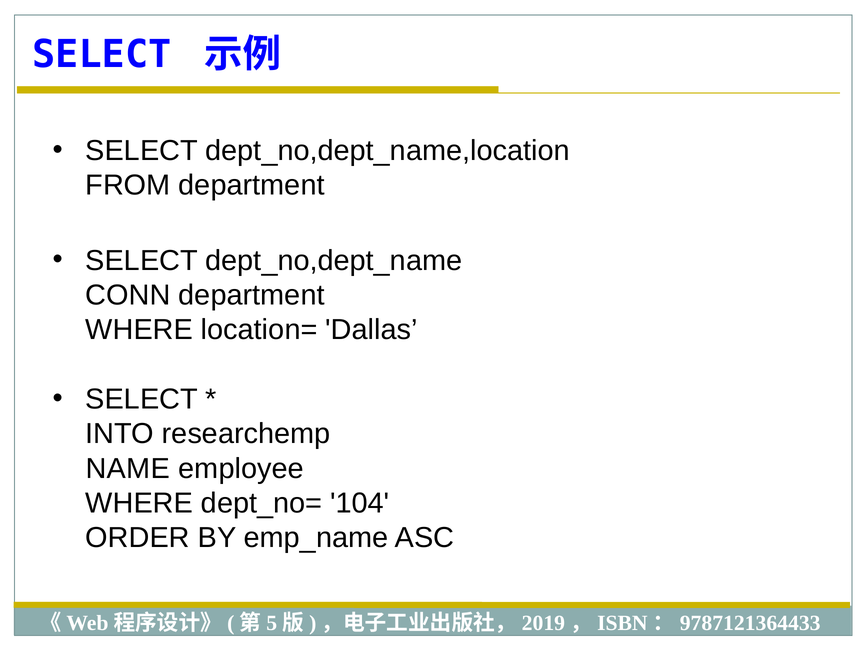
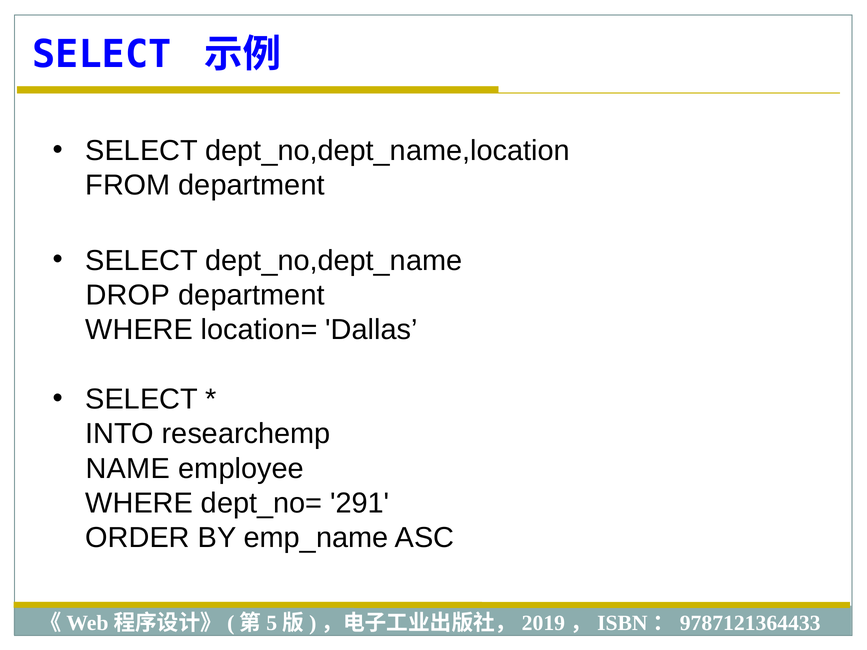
CONN: CONN -> DROP
104: 104 -> 291
